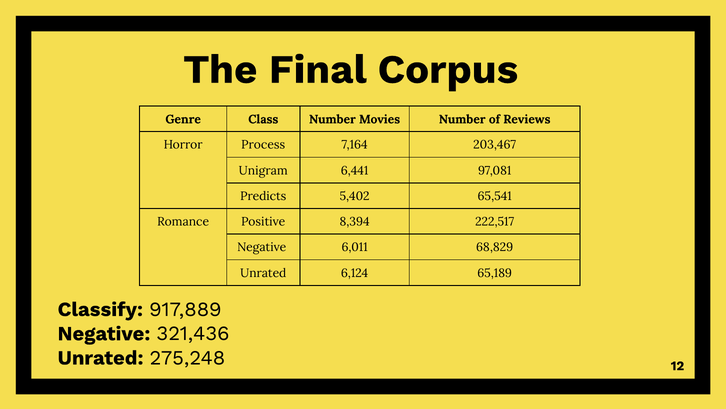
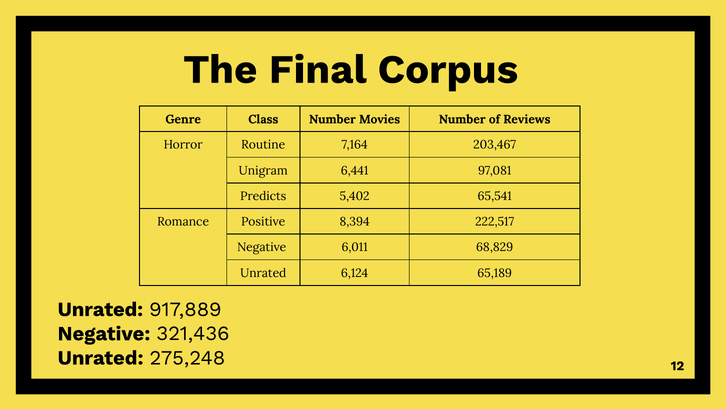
Process: Process -> Routine
Classify at (100, 309): Classify -> Unrated
